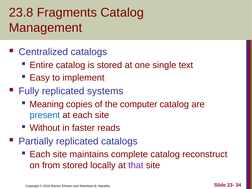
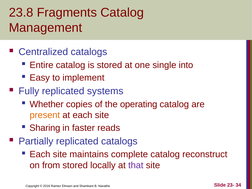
text: text -> into
Meaning: Meaning -> Whether
computer: computer -> operating
present colour: blue -> orange
Without: Without -> Sharing
